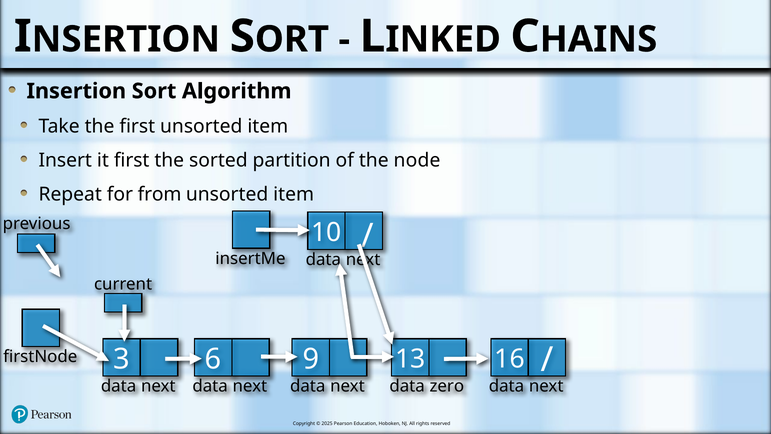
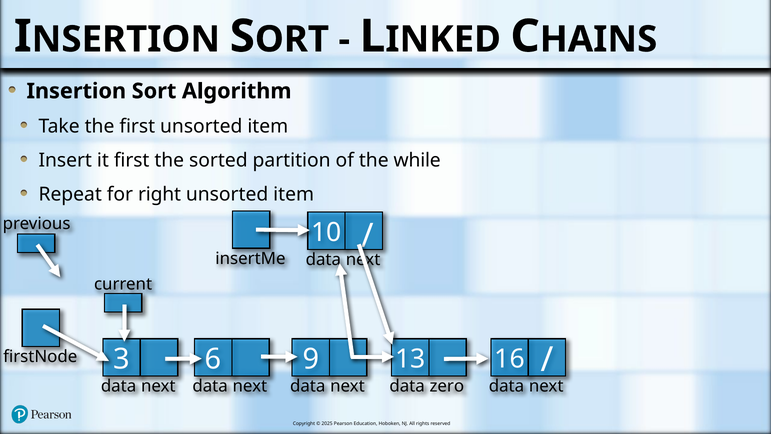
node: node -> while
from: from -> right
